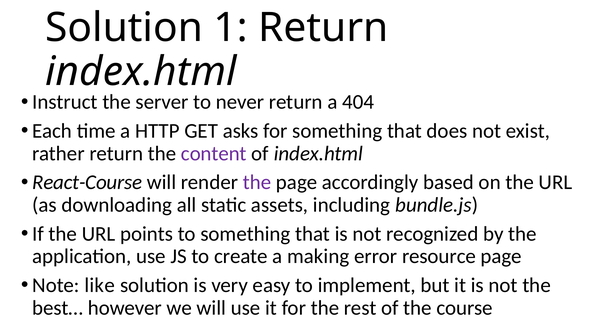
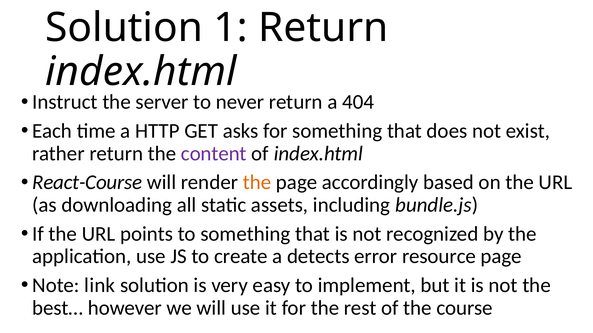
the at (257, 183) colour: purple -> orange
making: making -> detects
like: like -> link
